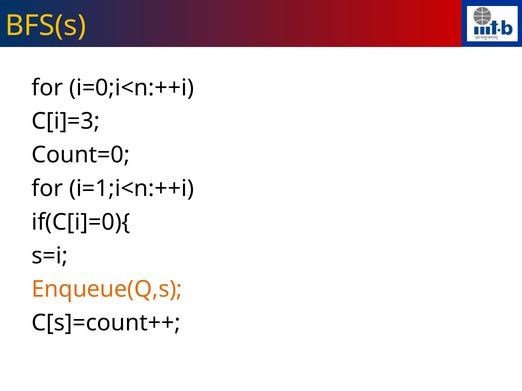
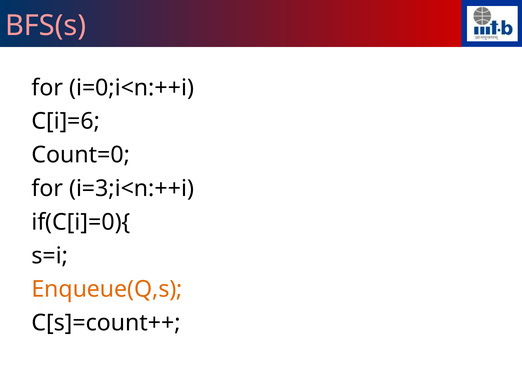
BFS(s colour: yellow -> pink
C[i]=3: C[i]=3 -> C[i]=6
i=1;i<n:++i: i=1;i<n:++i -> i=3;i<n:++i
